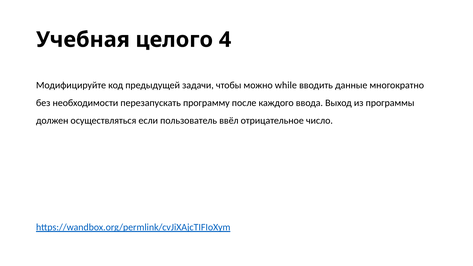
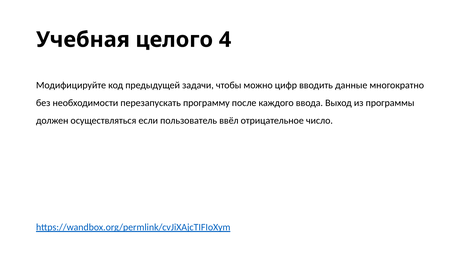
while: while -> цифр
